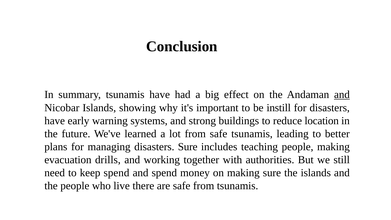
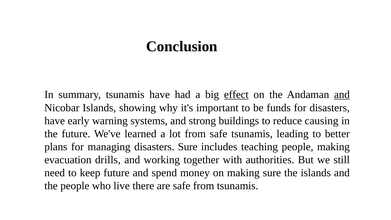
effect underline: none -> present
instill: instill -> funds
location: location -> causing
keep spend: spend -> future
